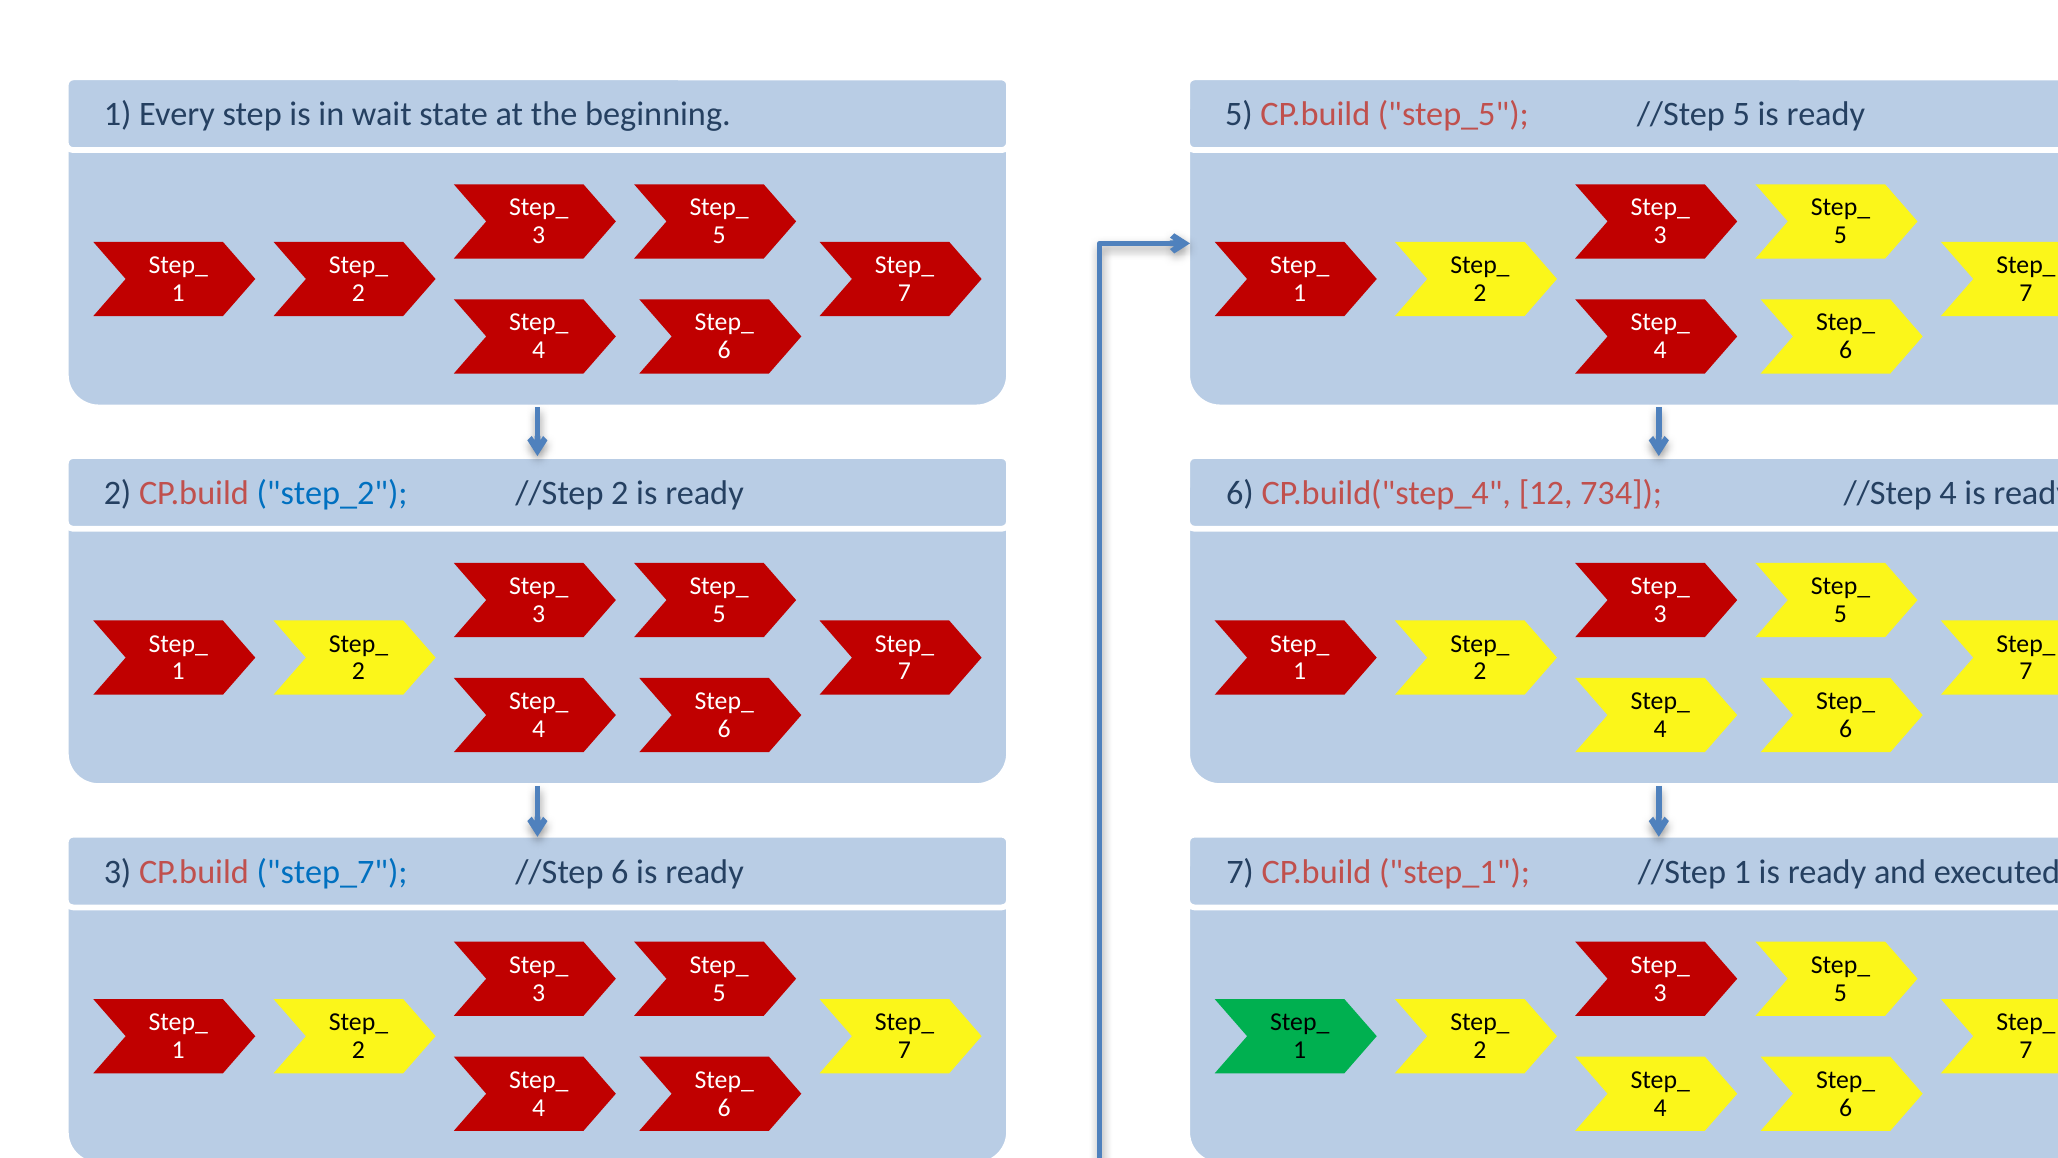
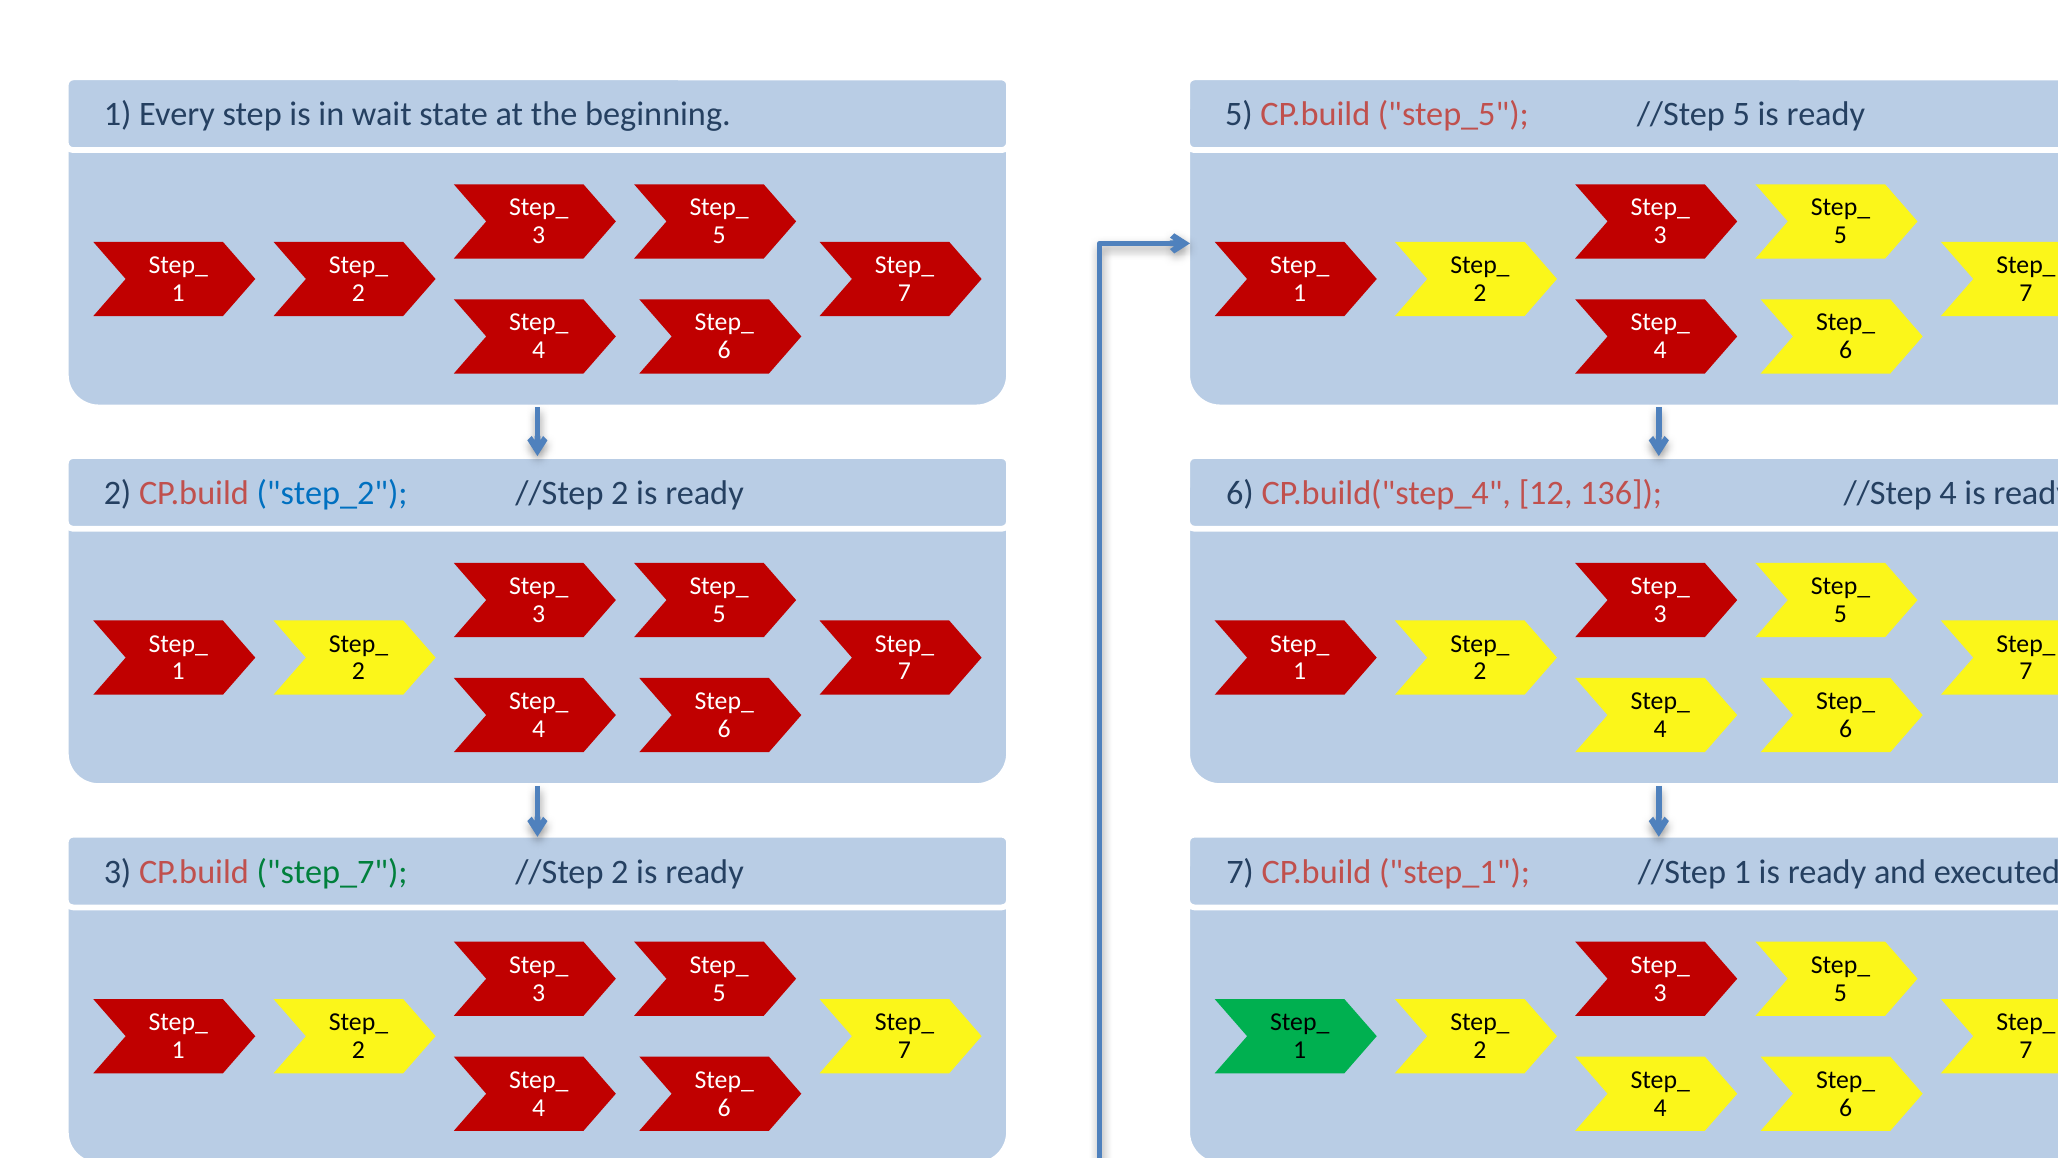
734: 734 -> 136
step_7 colour: blue -> green
6 at (620, 872): 6 -> 2
